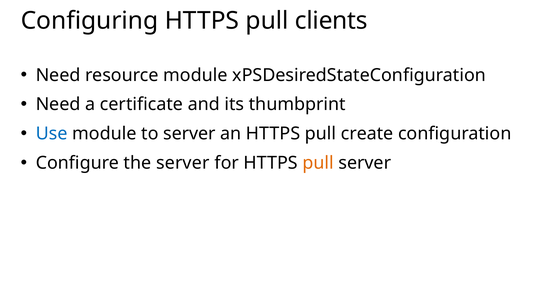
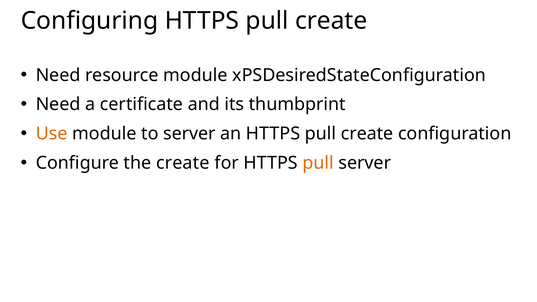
Configuring HTTPS pull clients: clients -> create
Use colour: blue -> orange
the server: server -> create
